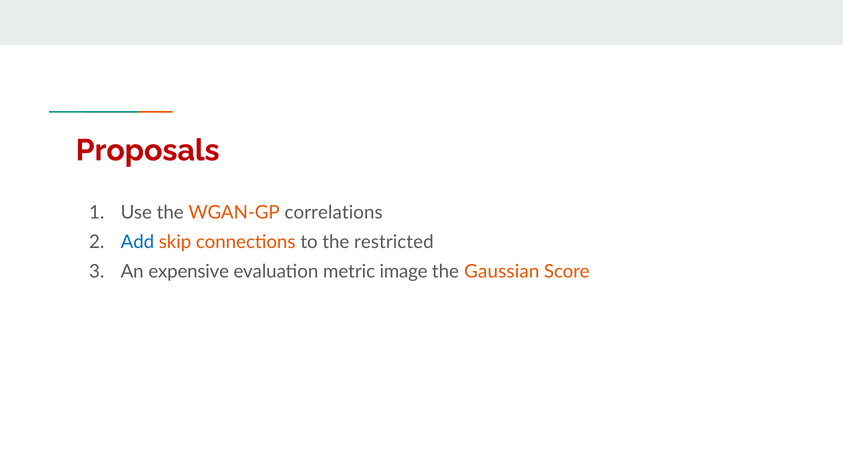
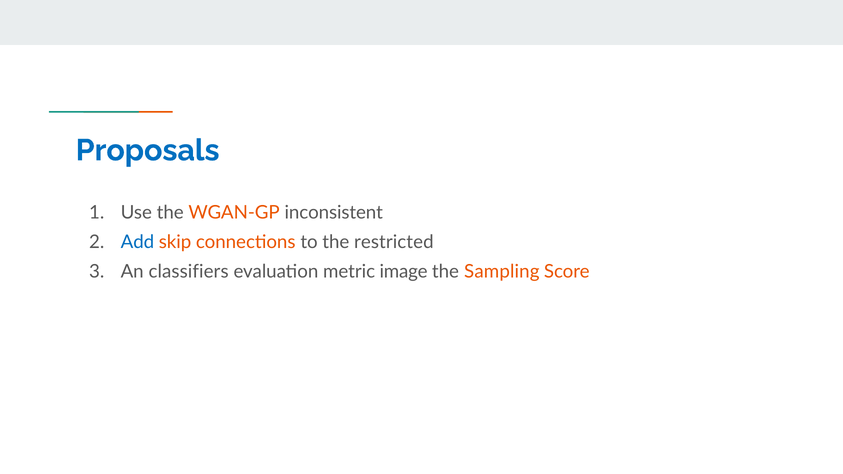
Proposals colour: red -> blue
correlations: correlations -> inconsistent
expensive: expensive -> classifiers
Gaussian: Gaussian -> Sampling
